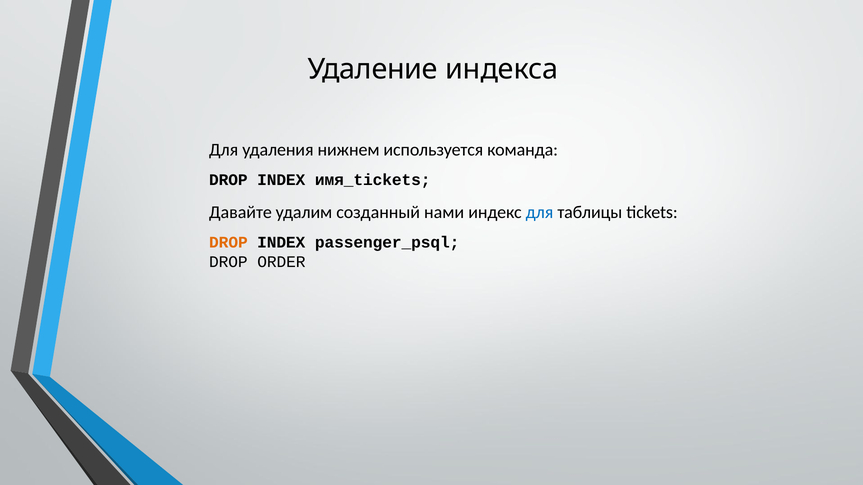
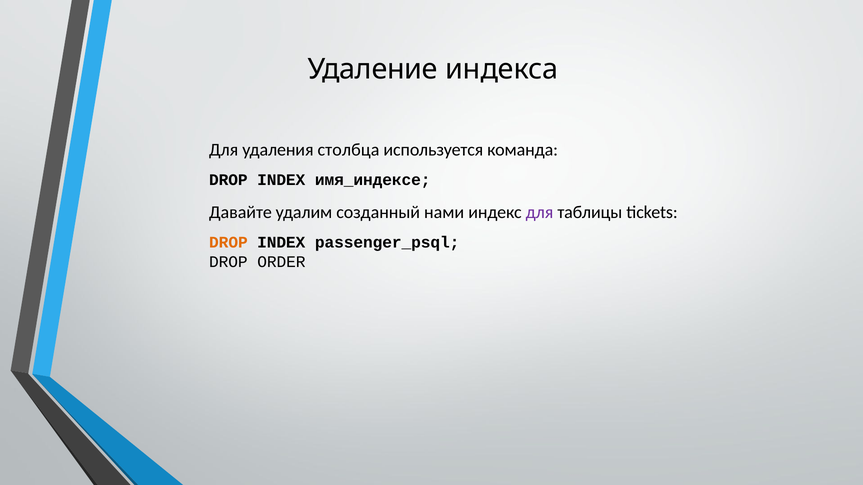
нижнем: нижнем -> столбца
имя_tickets: имя_tickets -> имя_индексе
для at (540, 212) colour: blue -> purple
